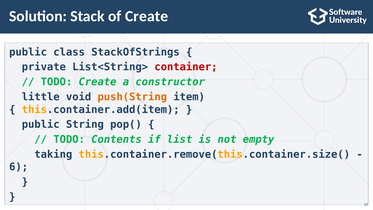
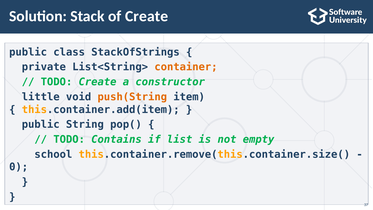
container colour: red -> orange
Contents: Contents -> Contains
taking: taking -> school
6: 6 -> 0
